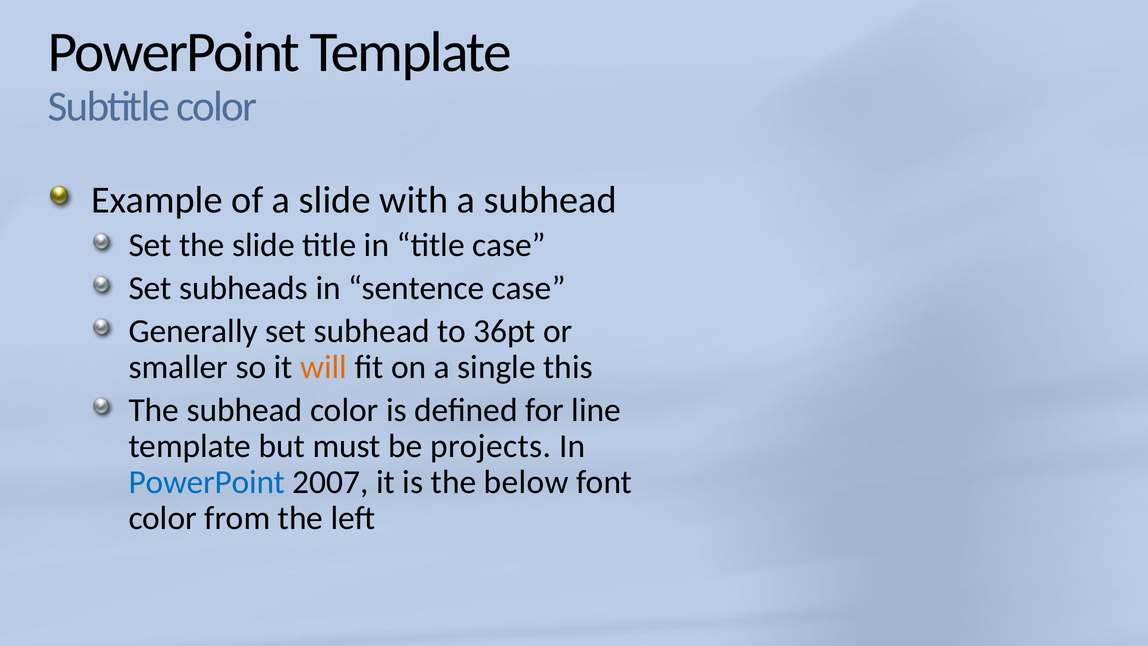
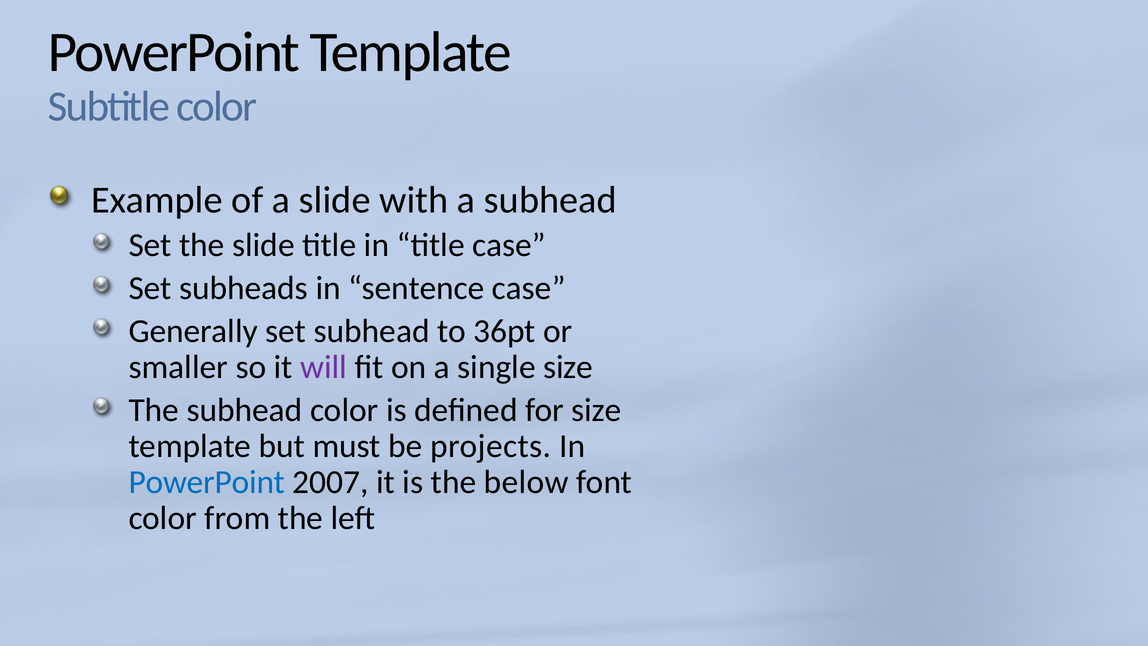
will colour: orange -> purple
single this: this -> size
for line: line -> size
